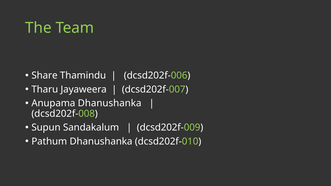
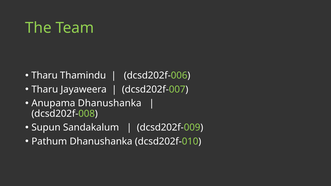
Share at (44, 76): Share -> Tharu
